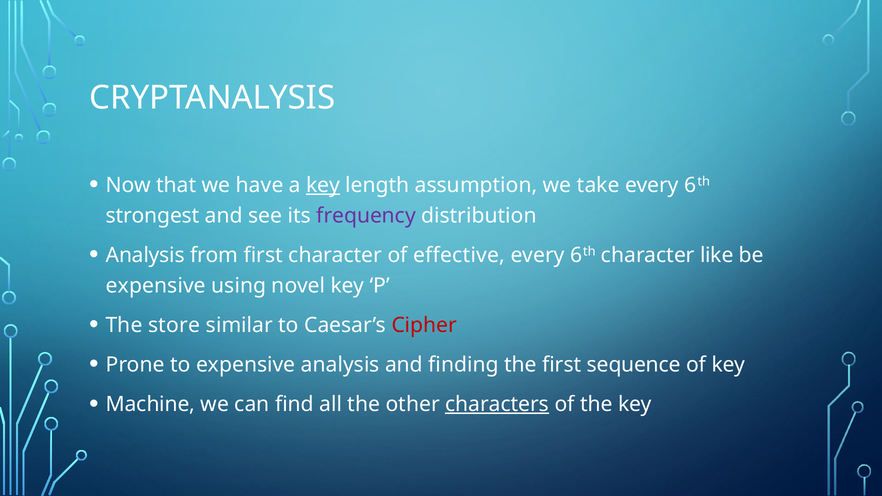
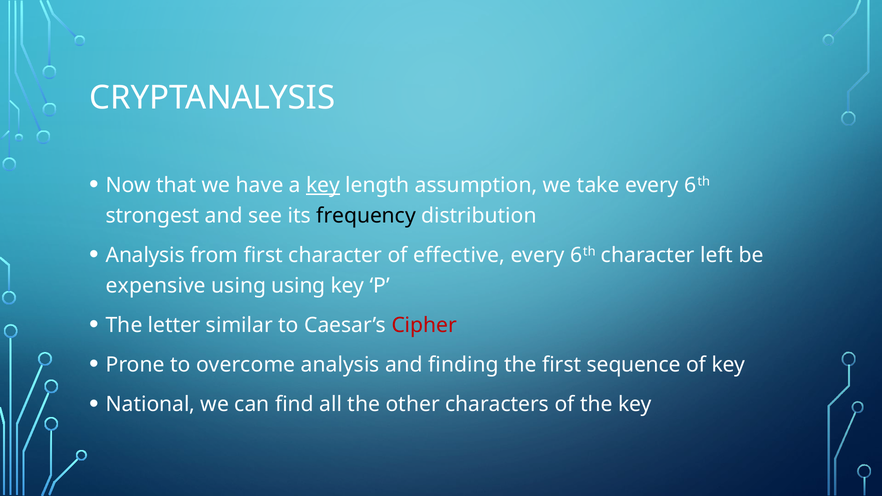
frequency colour: purple -> black
like: like -> left
using novel: novel -> using
store: store -> letter
to expensive: expensive -> overcome
Machine: Machine -> National
characters underline: present -> none
